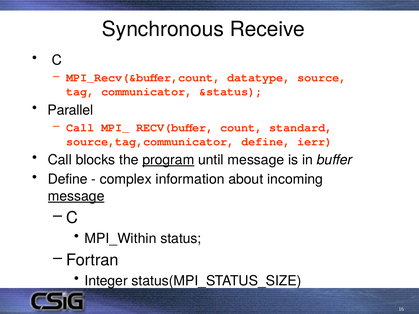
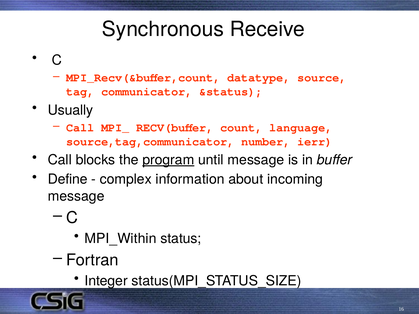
Parallel: Parallel -> Usually
standard: standard -> language
source,tag,communicator define: define -> number
message at (76, 196) underline: present -> none
